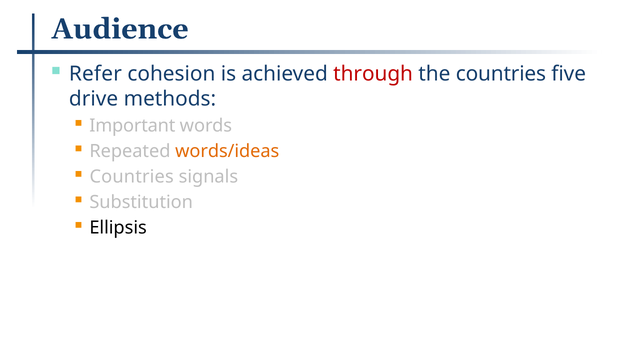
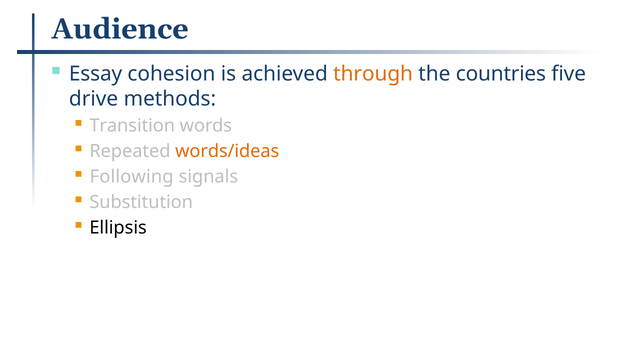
Refer: Refer -> Essay
through colour: red -> orange
Important: Important -> Transition
Countries at (132, 177): Countries -> Following
